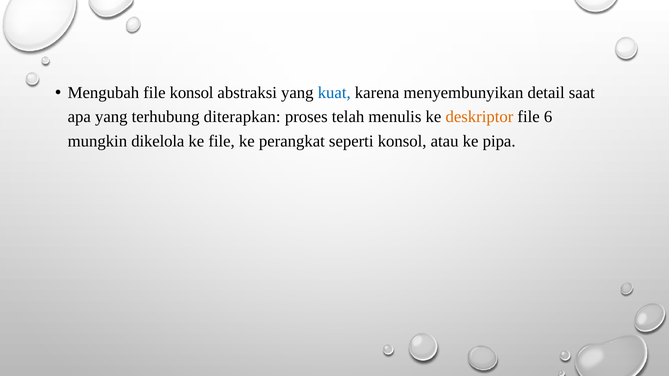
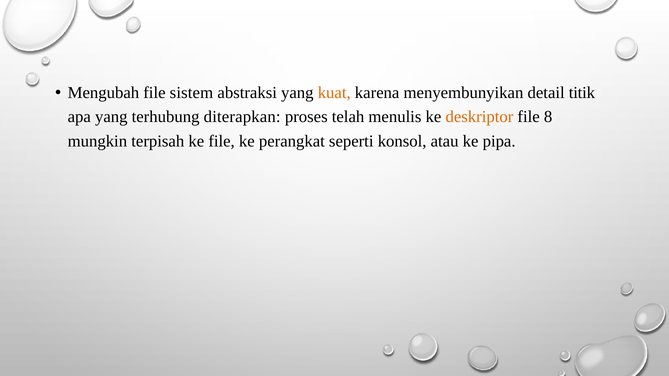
file konsol: konsol -> sistem
kuat colour: blue -> orange
saat: saat -> titik
6: 6 -> 8
dikelola: dikelola -> terpisah
